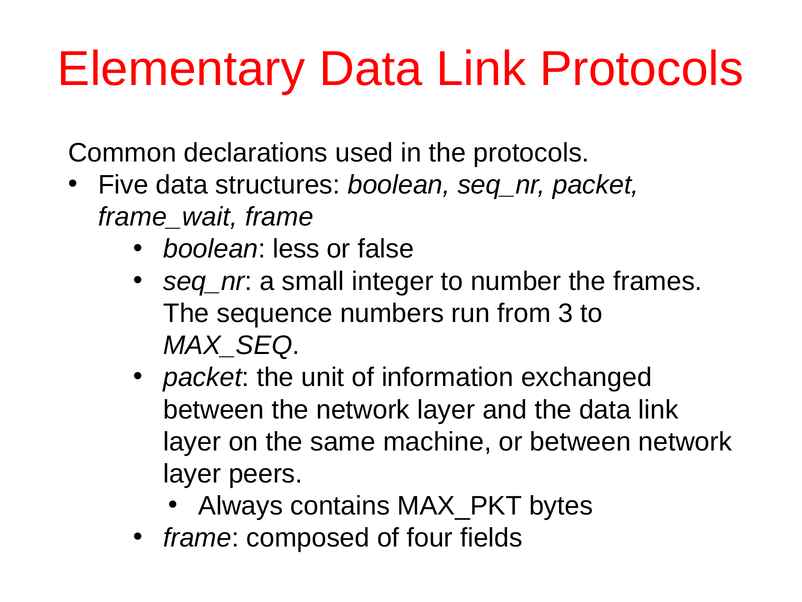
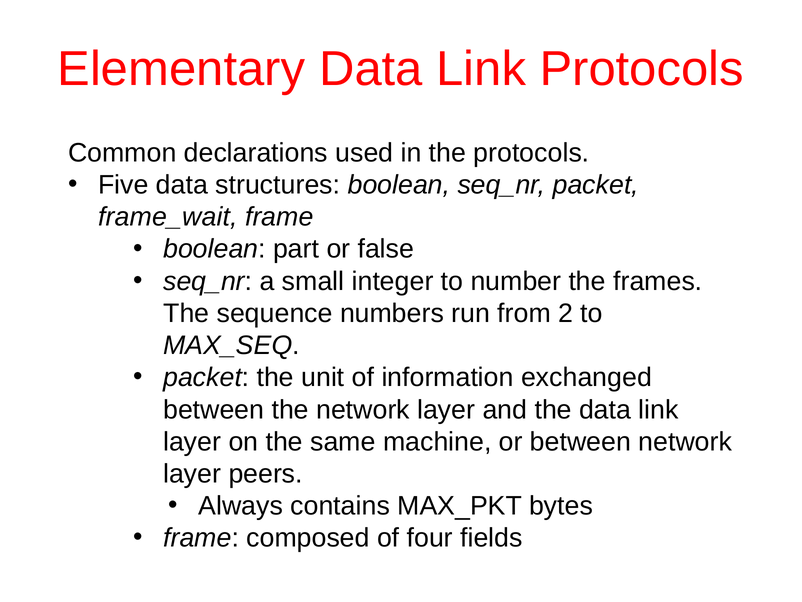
less: less -> part
3: 3 -> 2
